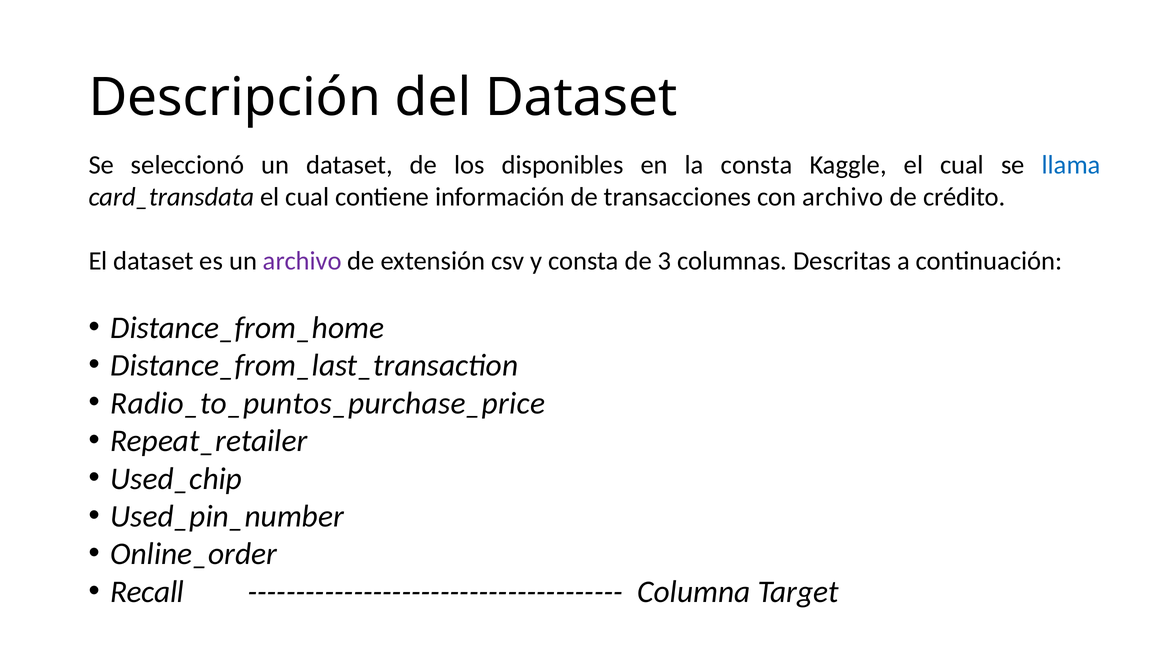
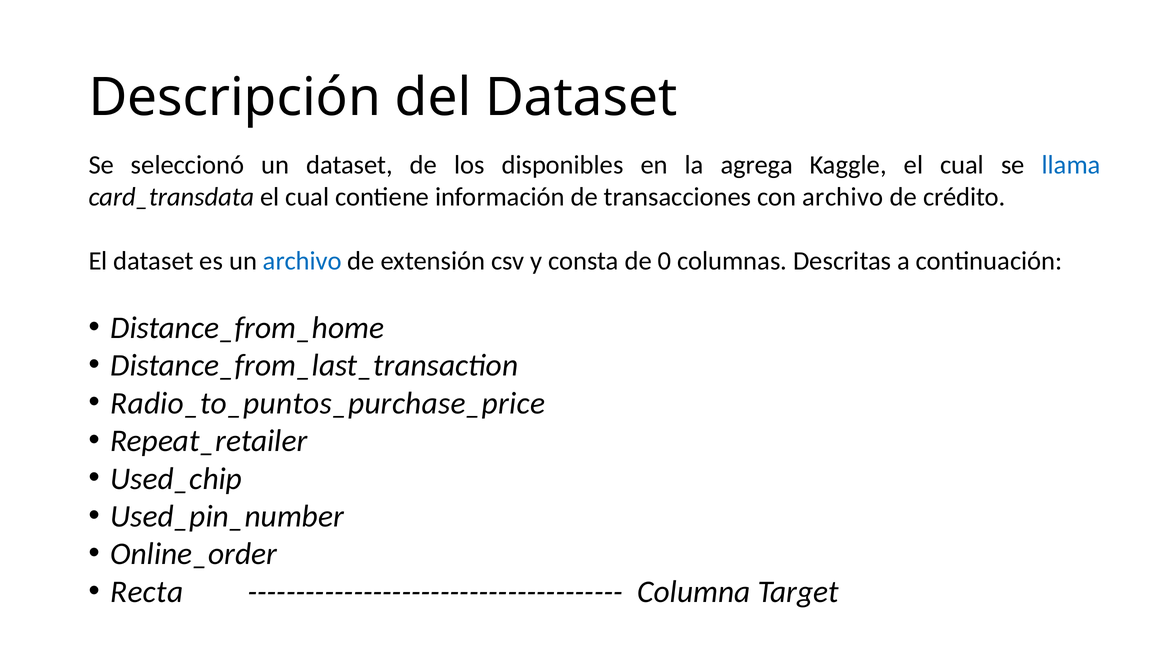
la consta: consta -> agrega
archivo at (302, 261) colour: purple -> blue
3: 3 -> 0
Recall: Recall -> Recta
